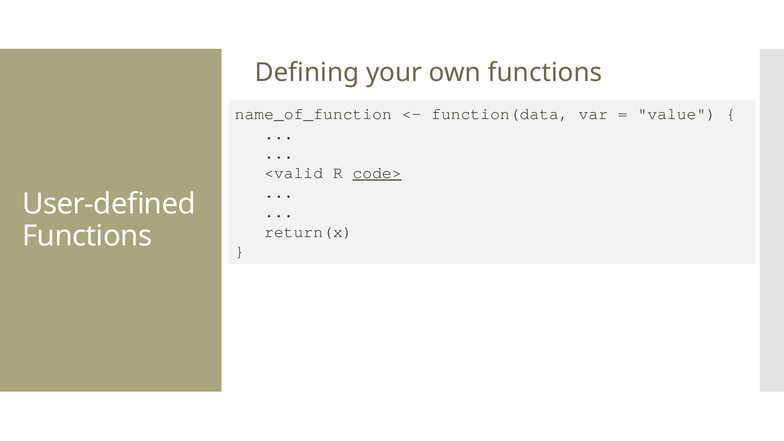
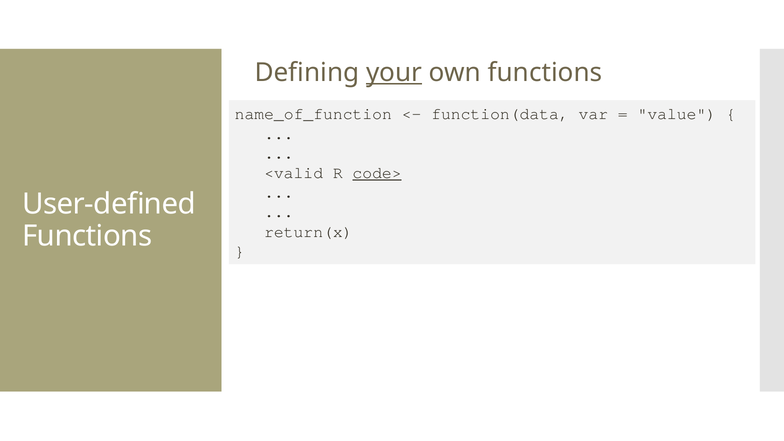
your underline: none -> present
